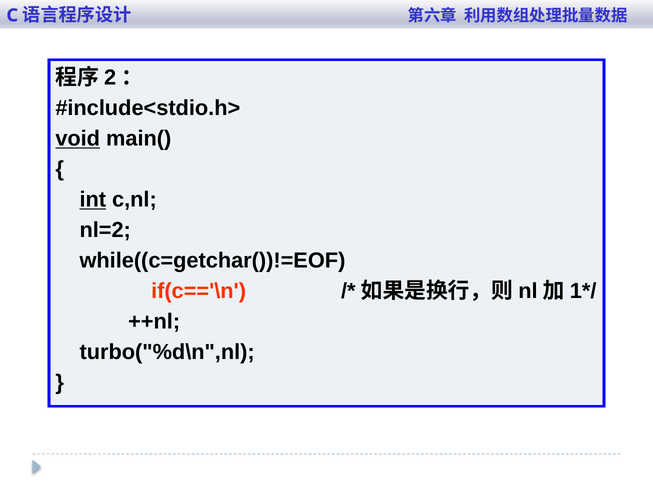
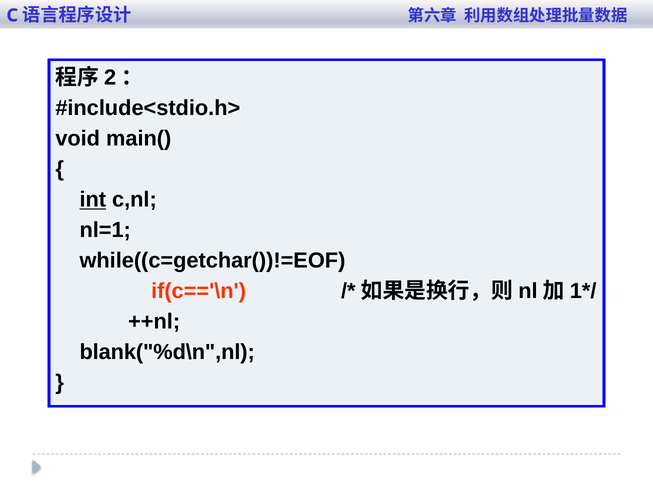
void underline: present -> none
nl=2: nl=2 -> nl=1
turbo("%d\n",nl: turbo("%d\n",nl -> blank("%d\n",nl
